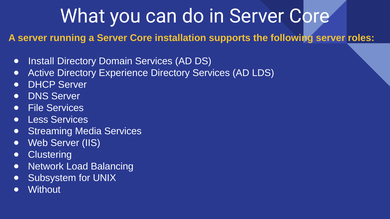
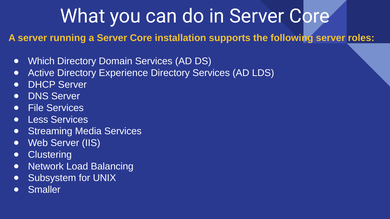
Install: Install -> Which
Without: Without -> Smaller
